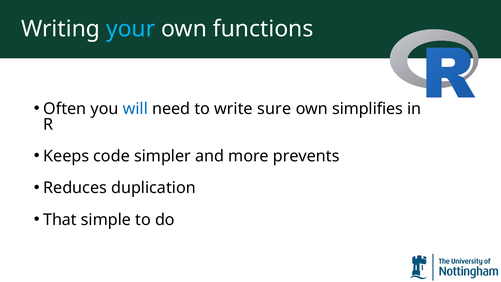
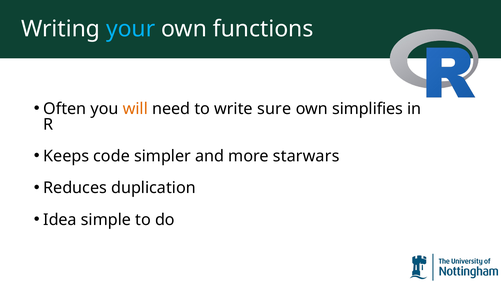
will colour: blue -> orange
prevents: prevents -> starwars
That: That -> Idea
